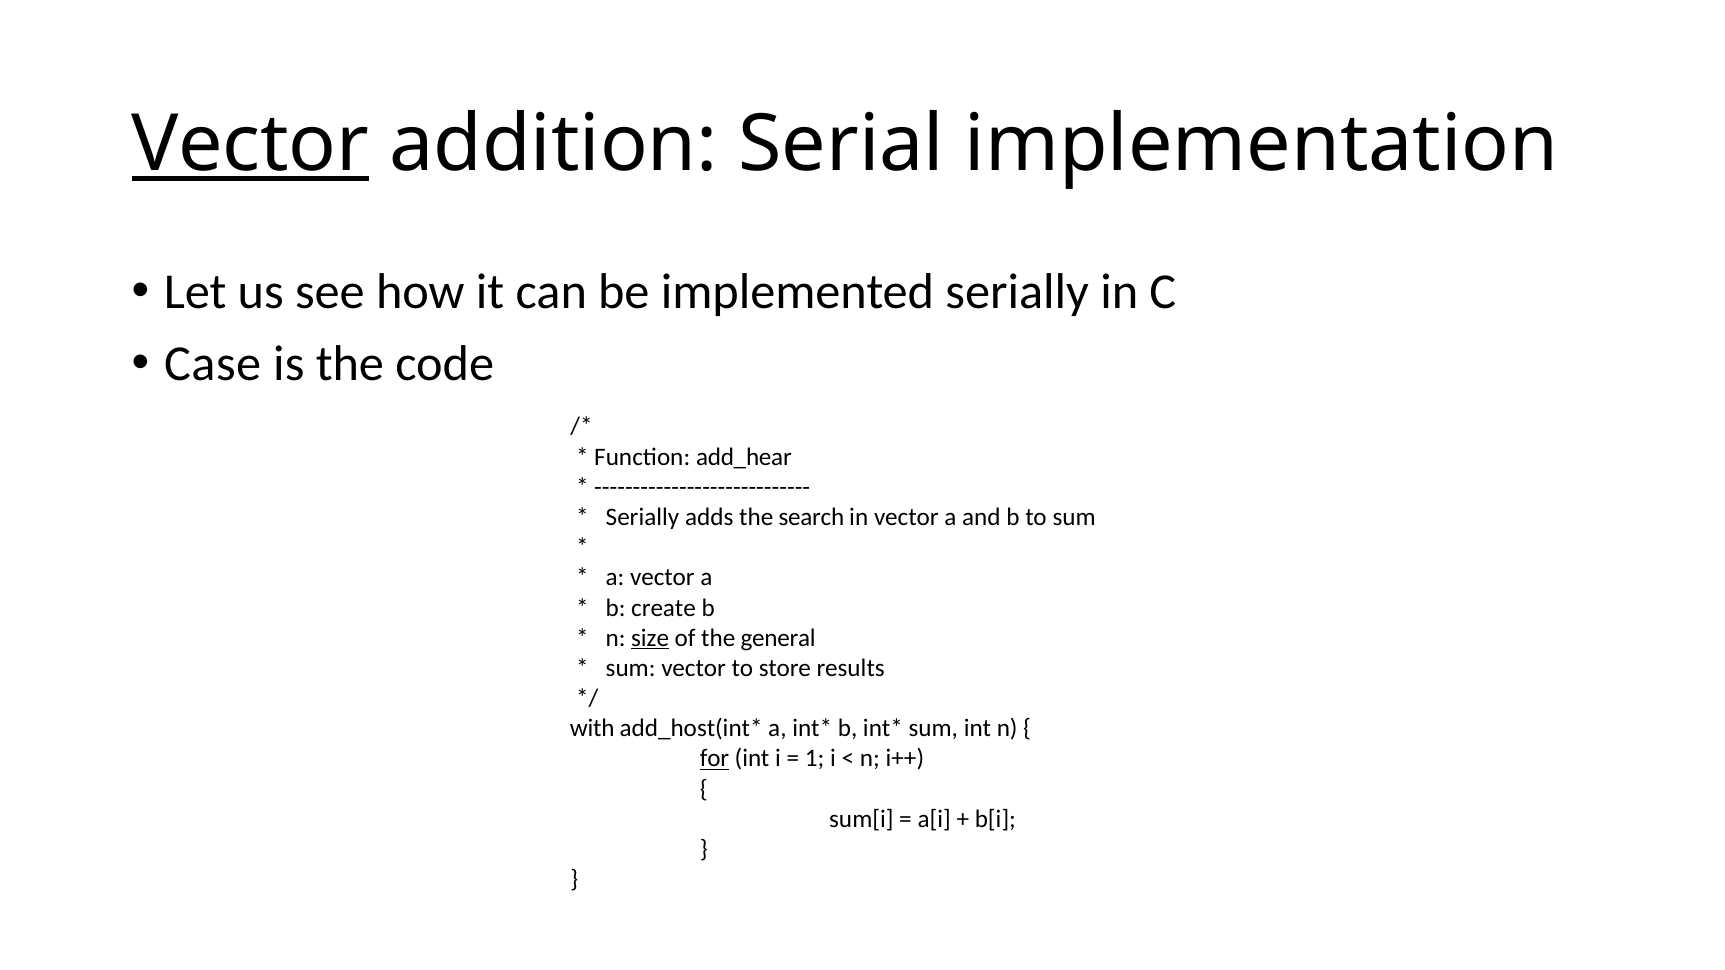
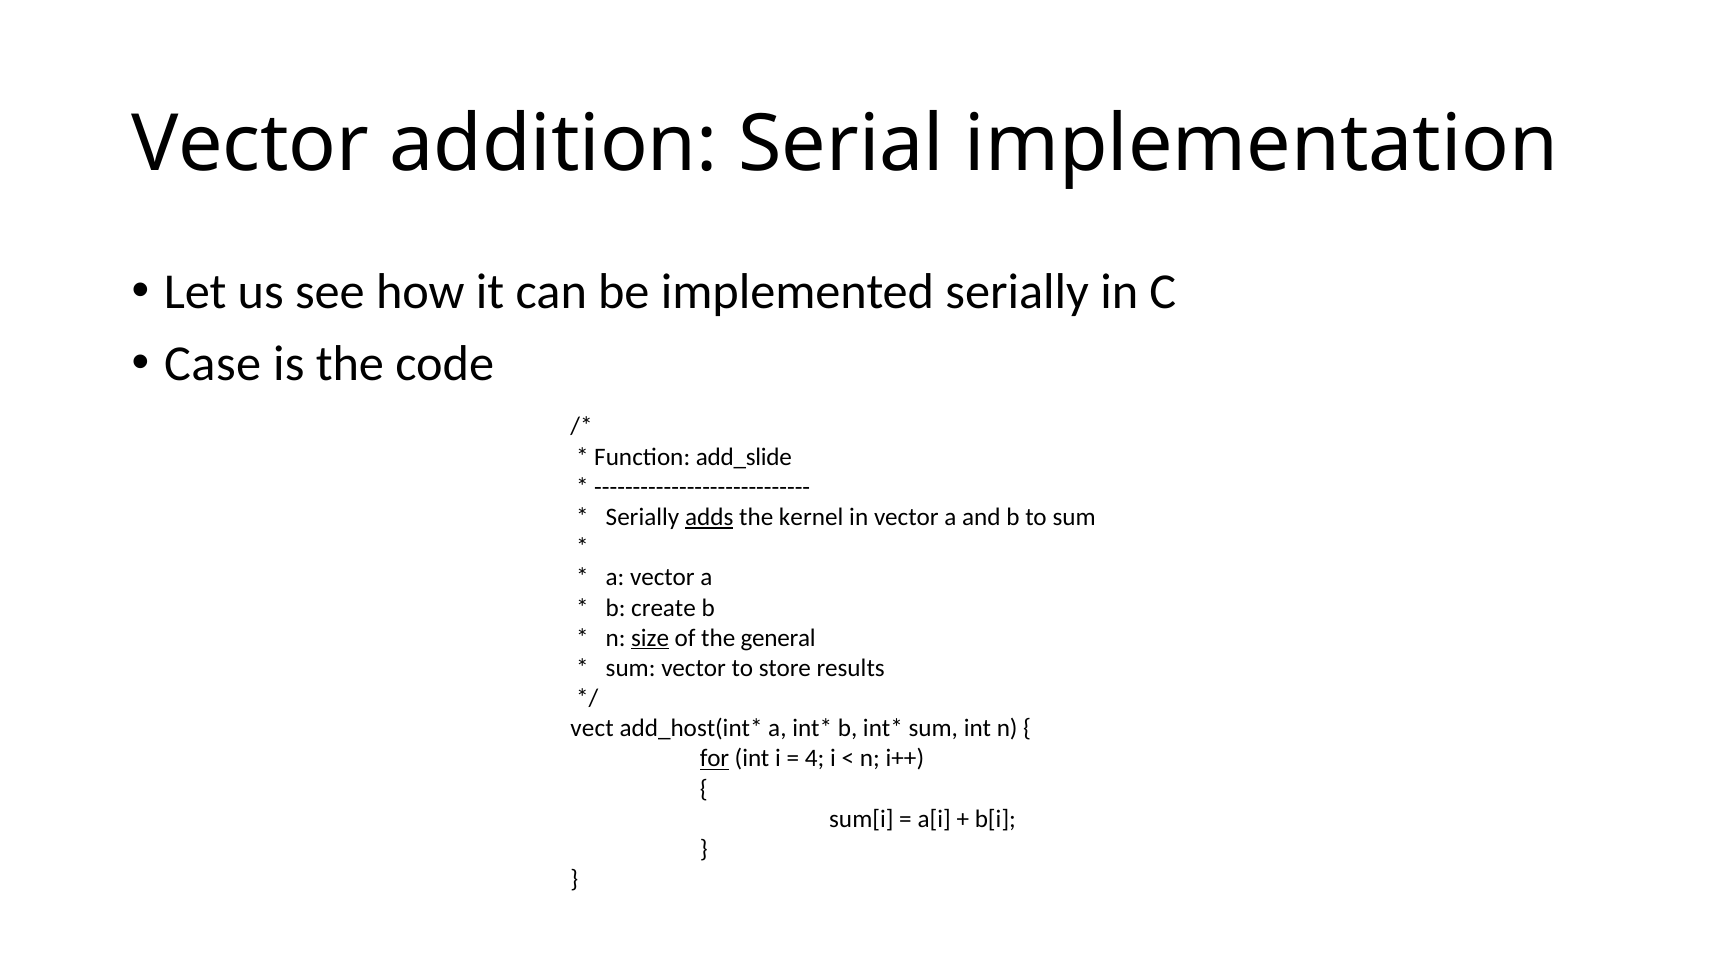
Vector at (250, 145) underline: present -> none
add_hear: add_hear -> add_slide
adds underline: none -> present
search: search -> kernel
with: with -> vect
1: 1 -> 4
